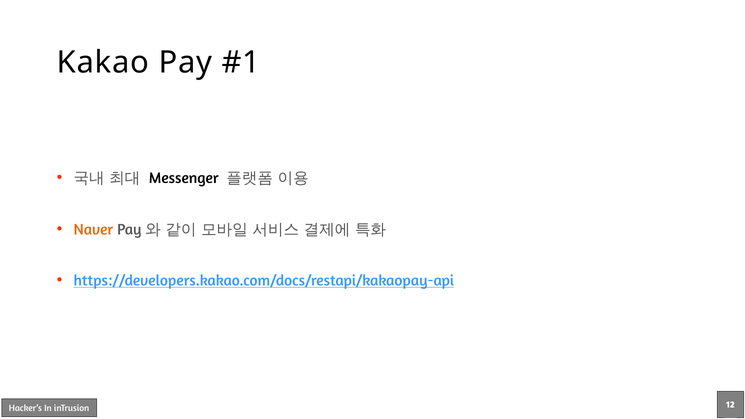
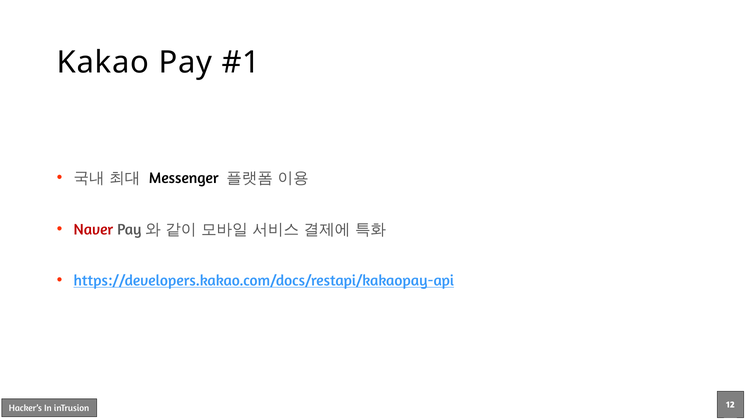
Naver colour: orange -> red
